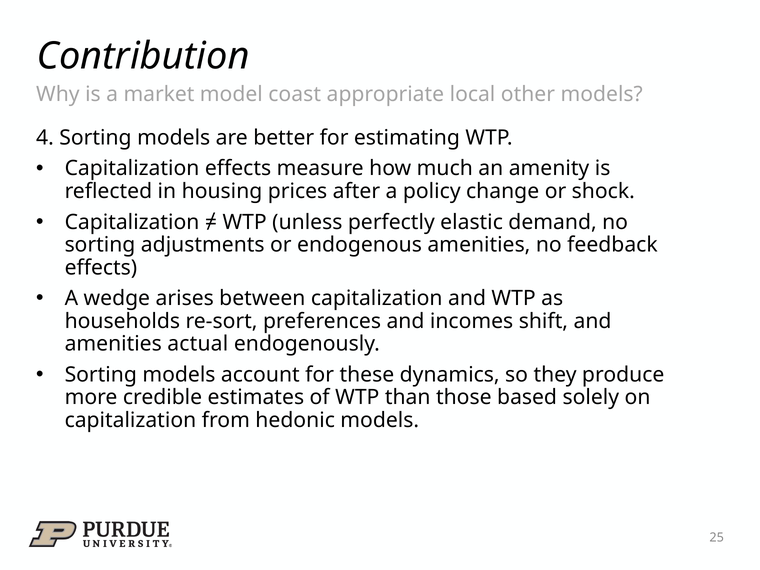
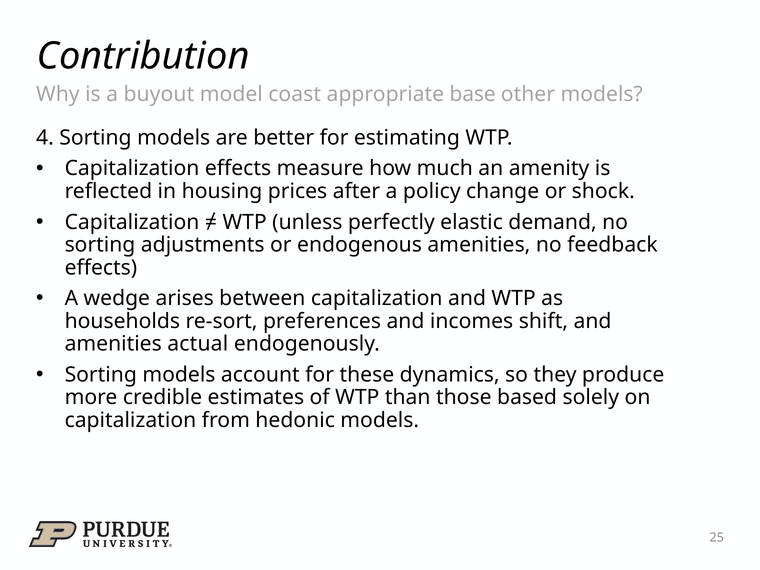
market: market -> buyout
local: local -> base
